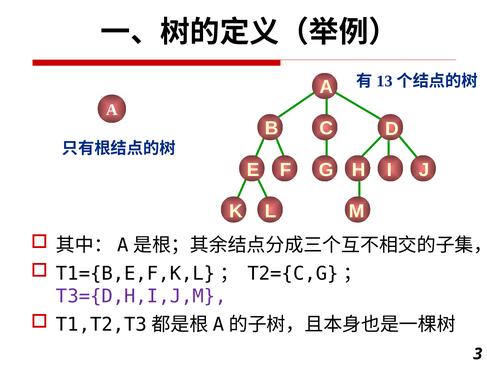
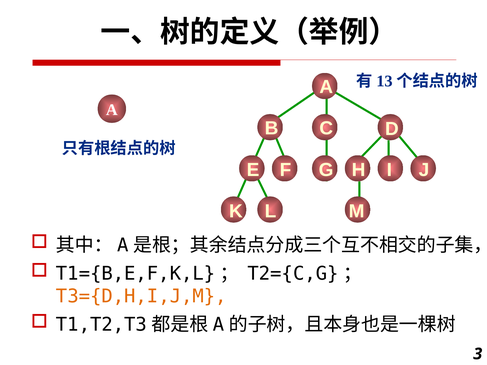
T3={D,H,I,J,M colour: purple -> orange
